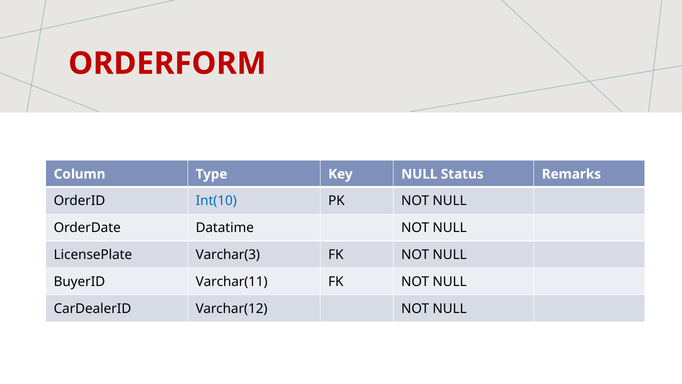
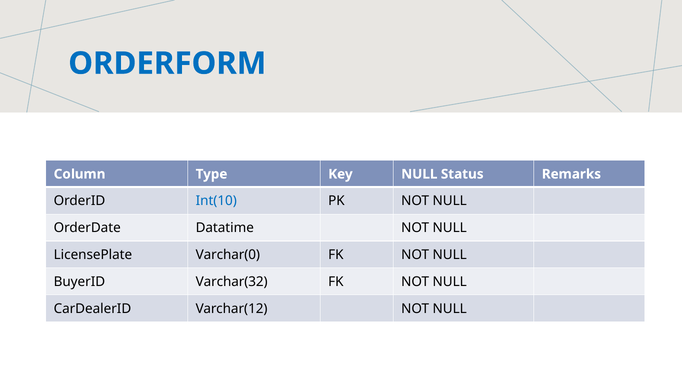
ORDERFORM colour: red -> blue
Varchar(3: Varchar(3 -> Varchar(0
Varchar(11: Varchar(11 -> Varchar(32
